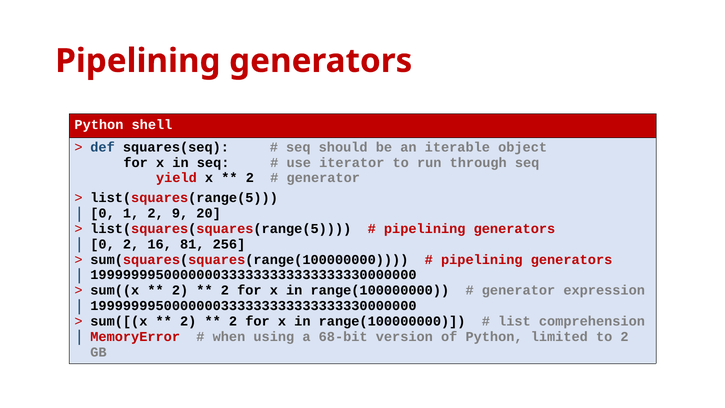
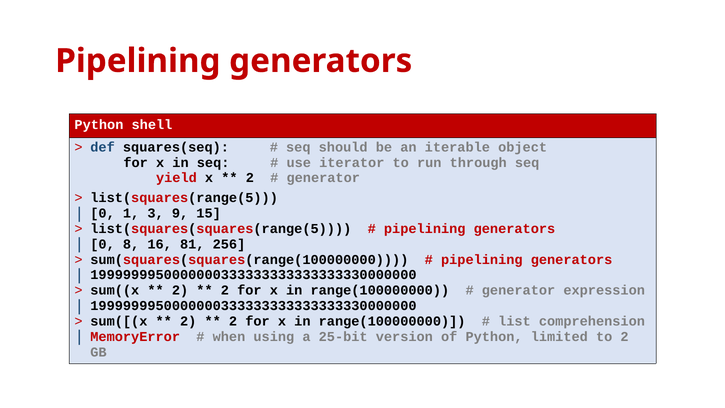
1 2: 2 -> 3
20: 20 -> 15
0 2: 2 -> 8
68-bit: 68-bit -> 25-bit
